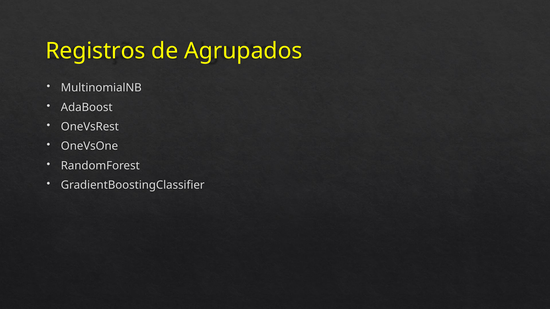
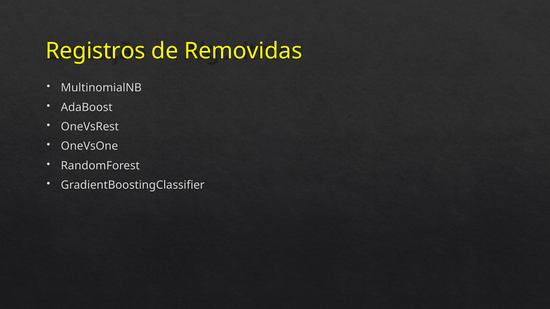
Agrupados: Agrupados -> Removidas
